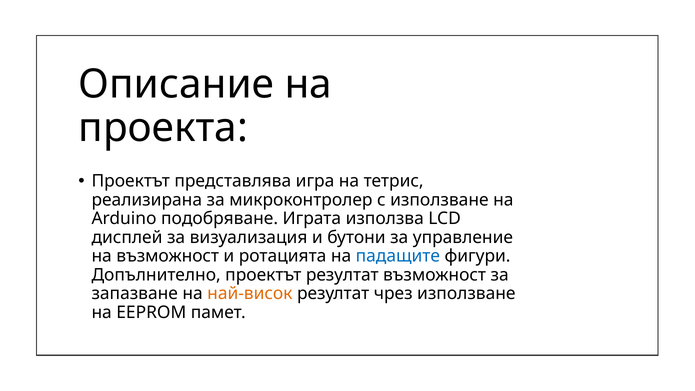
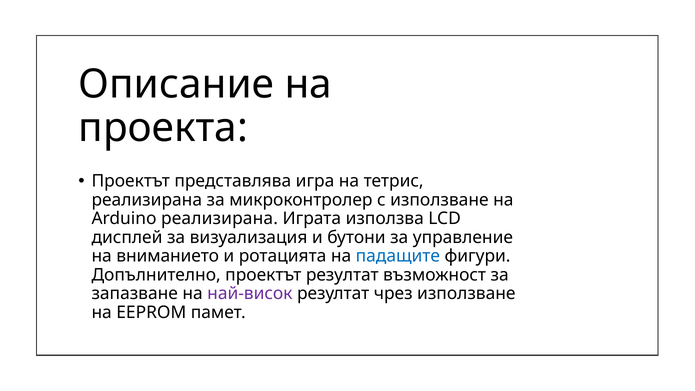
Arduino подобряване: подобряване -> реализирана
на възможност: възможност -> вниманието
най-висок colour: orange -> purple
